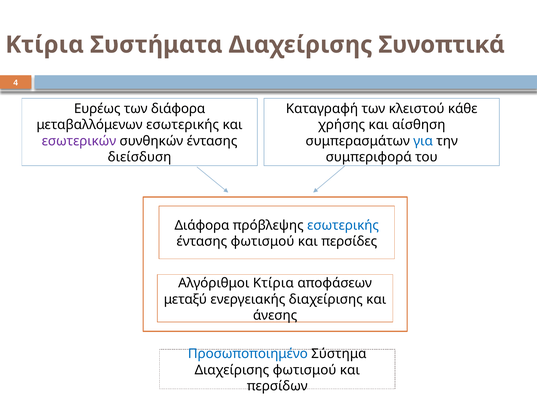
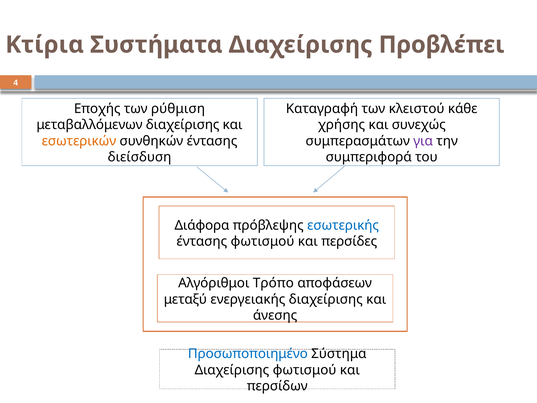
Συνοπτικά: Συνοπτικά -> Προβλέπει
Ευρέως: Ευρέως -> Εποχής
των διάφορα: διάφορα -> ρύθμιση
μεταβαλλόμενων εσωτερικής: εσωτερικής -> διαχείρισης
αίσθηση: αίσθηση -> συνεχώς
εσωτερικών colour: purple -> orange
για colour: blue -> purple
Αλγόριθμοι Κτίρια: Κτίρια -> Τρόπο
